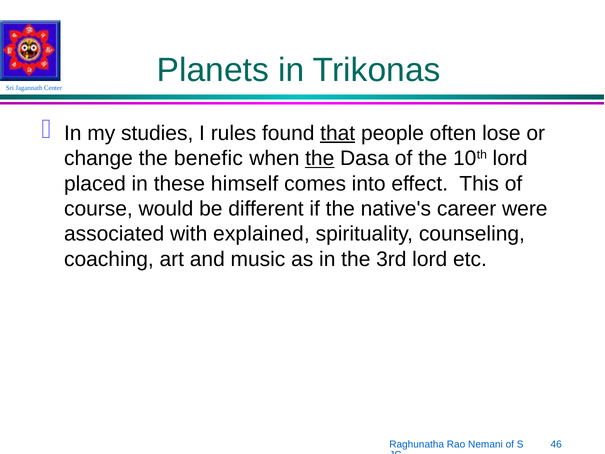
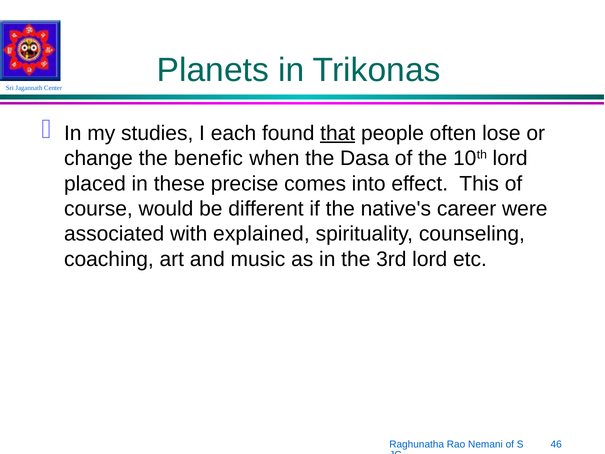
rules: rules -> each
the at (320, 158) underline: present -> none
himself: himself -> precise
